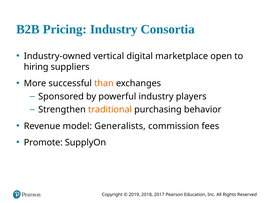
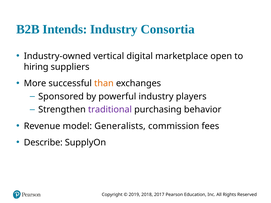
Pricing: Pricing -> Intends
traditional colour: orange -> purple
Promote: Promote -> Describe
